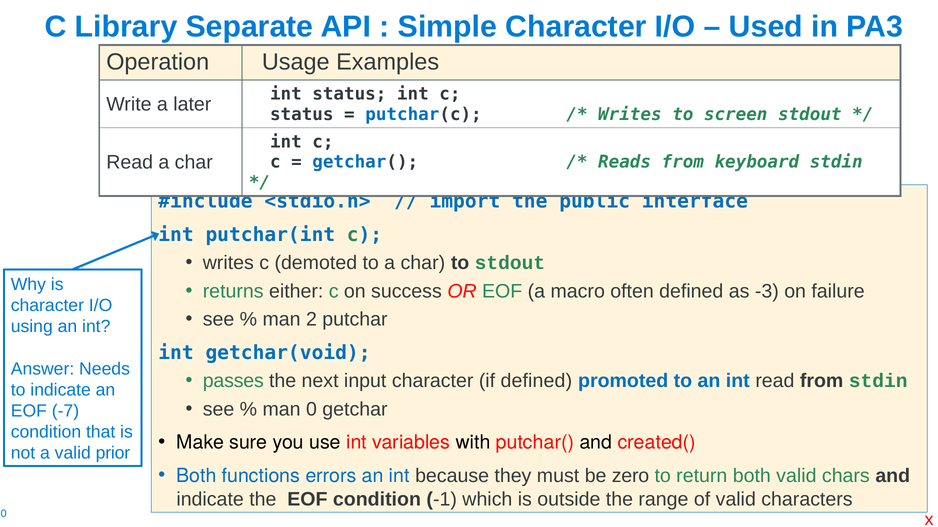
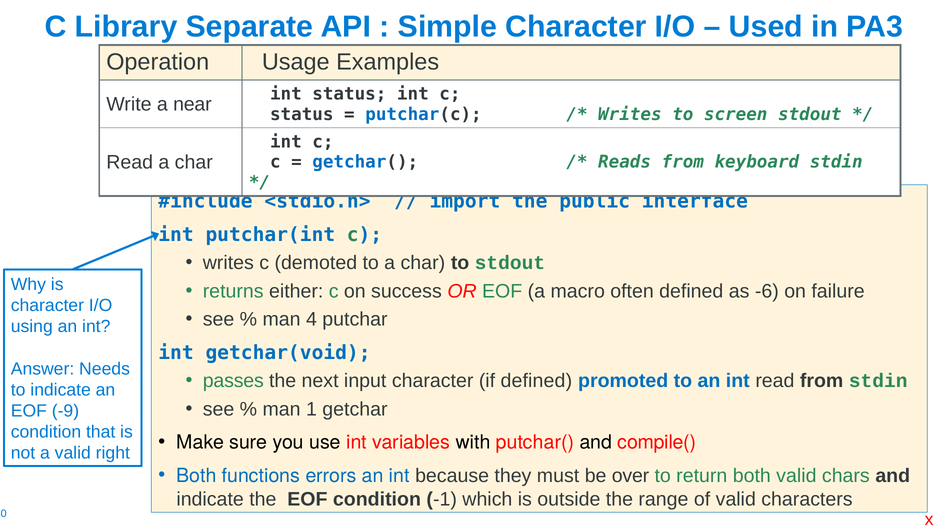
later: later -> near
-3: -3 -> -6
2: 2 -> 4
0: 0 -> 1
-7: -7 -> -9
created(: created( -> compile(
prior: prior -> right
zero: zero -> over
